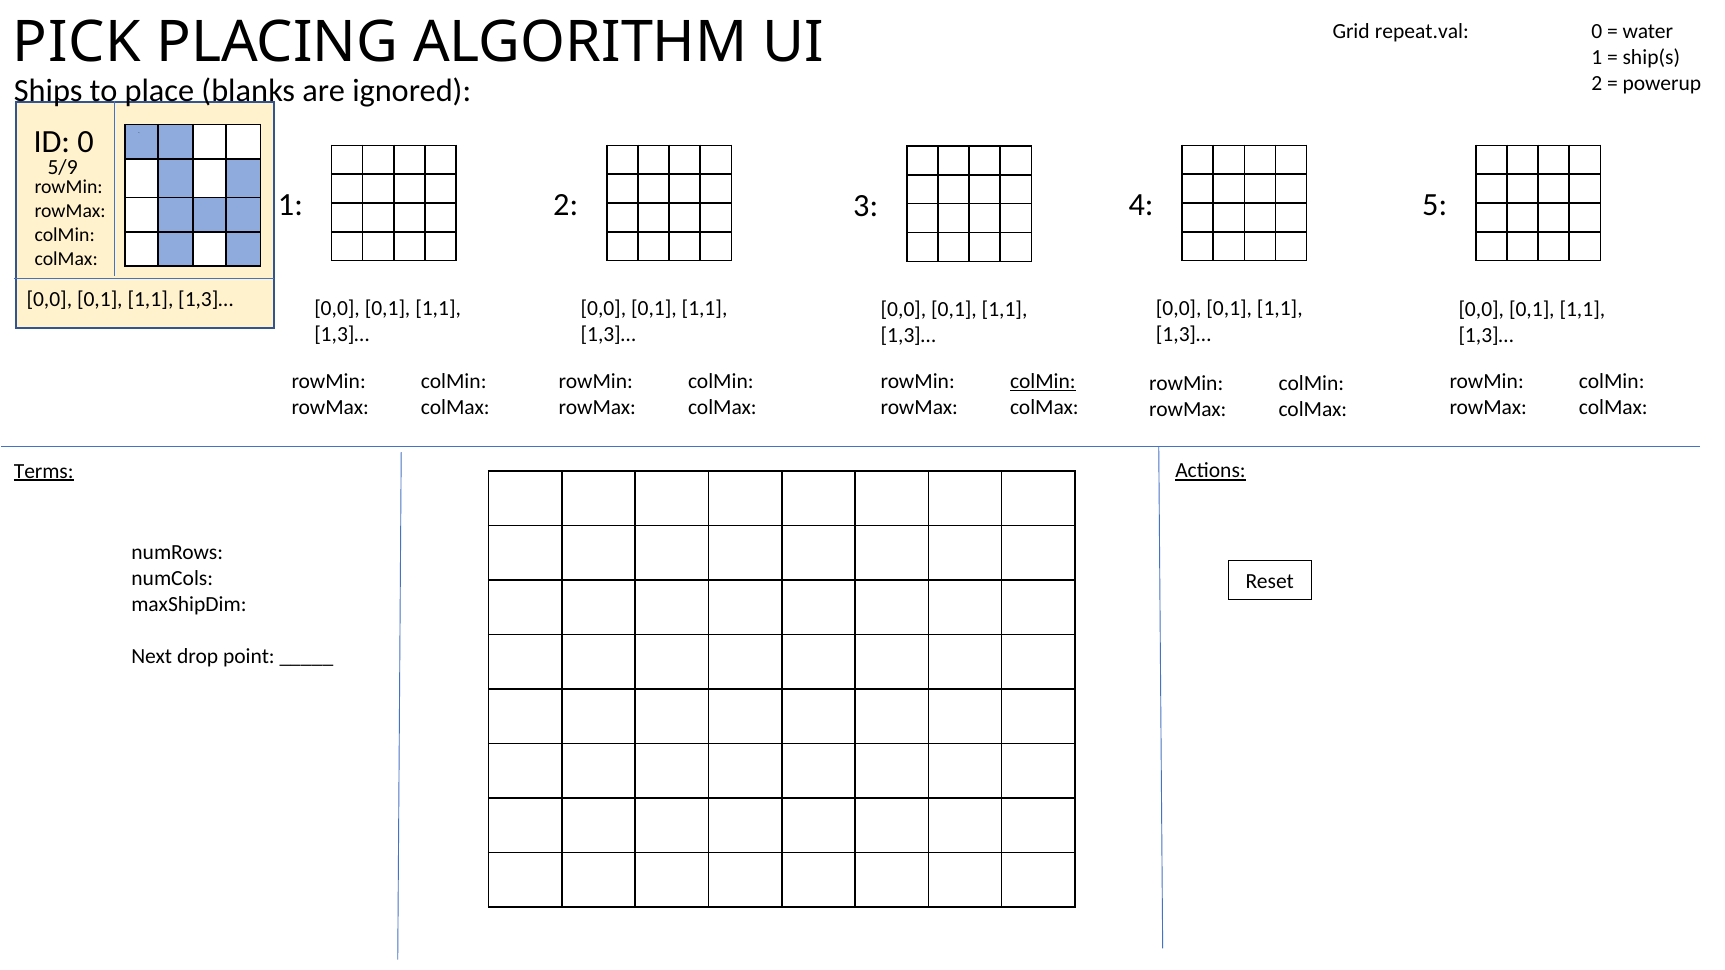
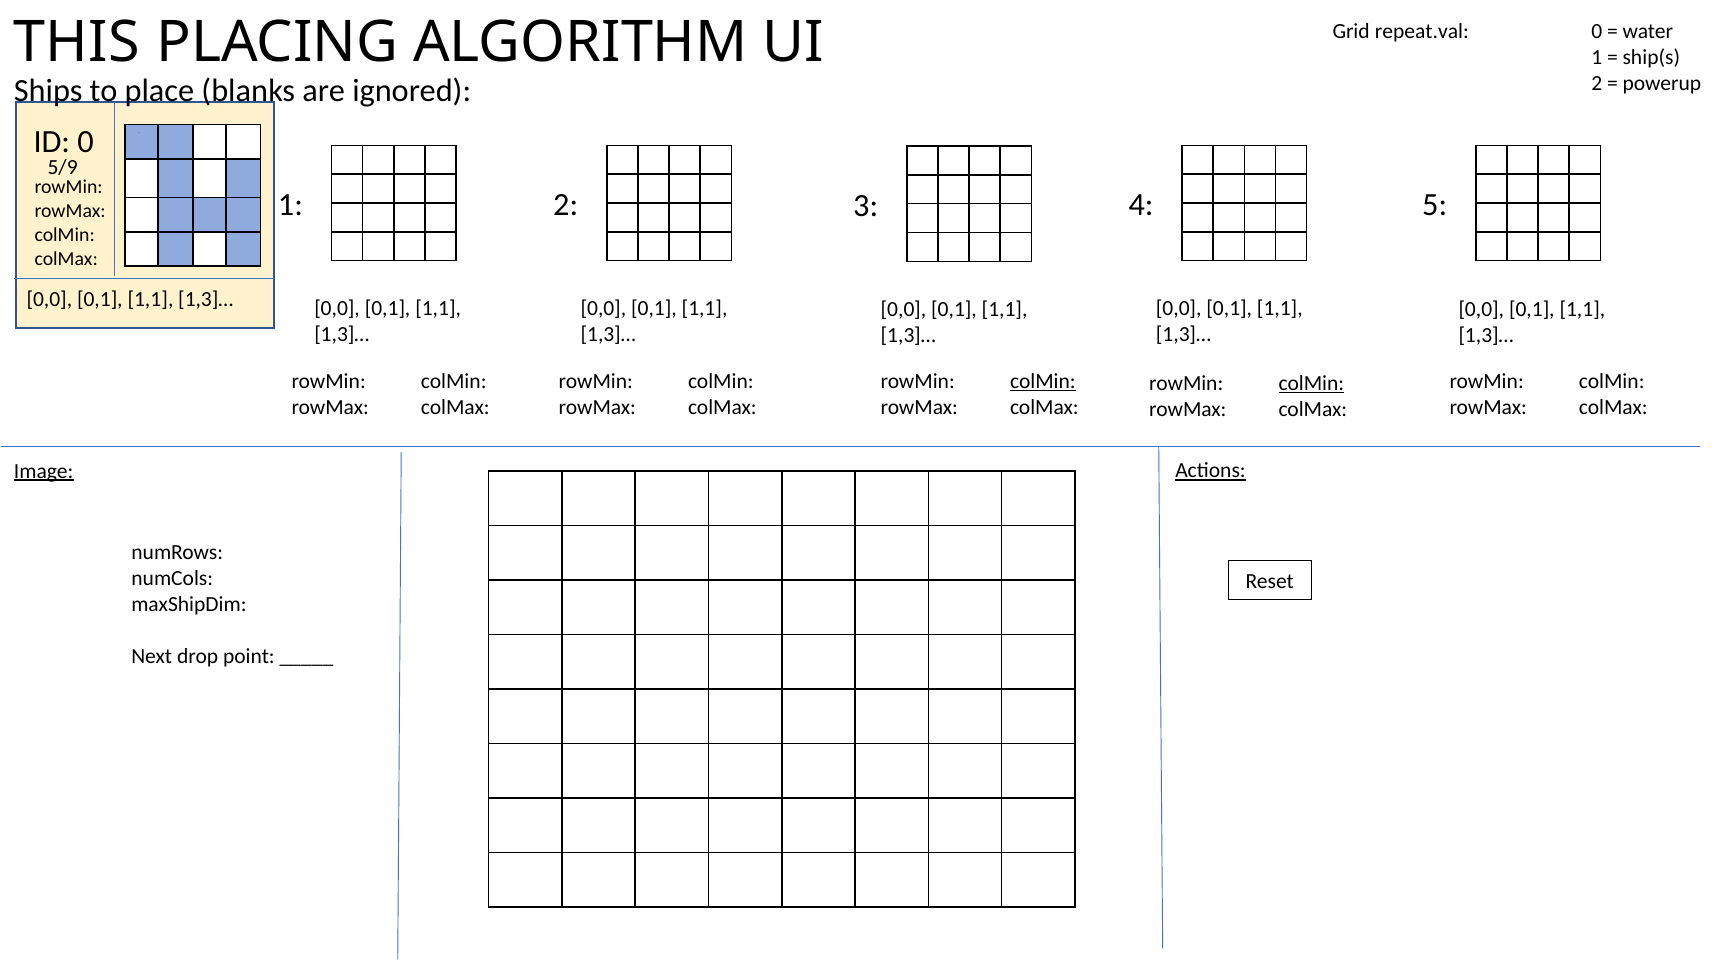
PICK: PICK -> THIS
colMin at (1311, 383) underline: none -> present
Terms: Terms -> Image
